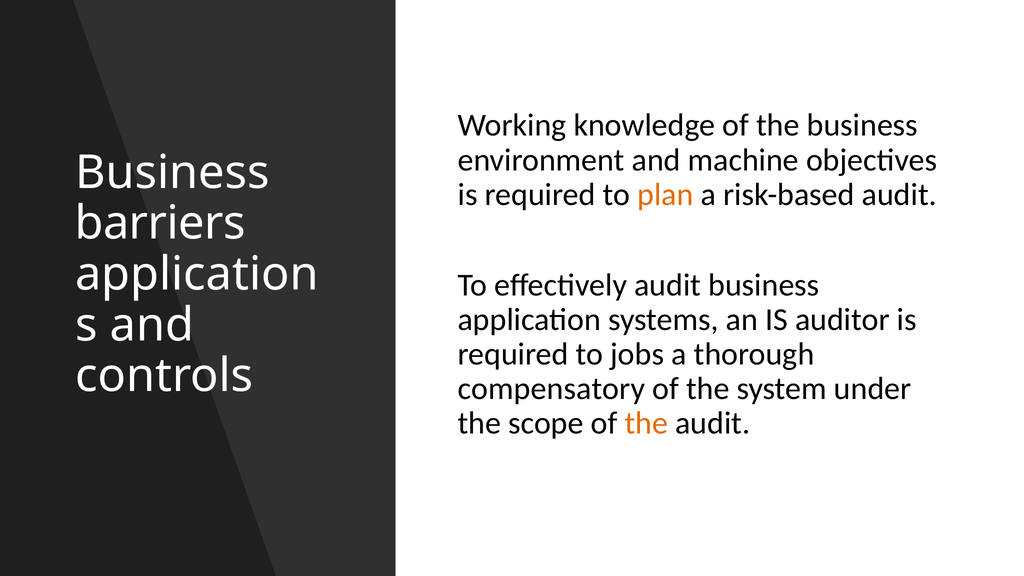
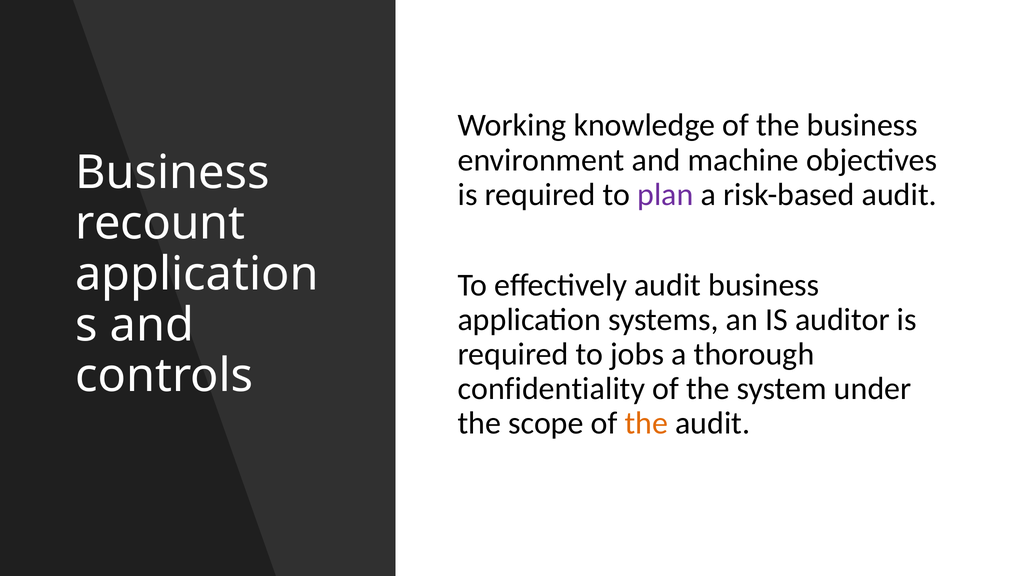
plan colour: orange -> purple
barriers: barriers -> recount
compensatory: compensatory -> confidentiality
